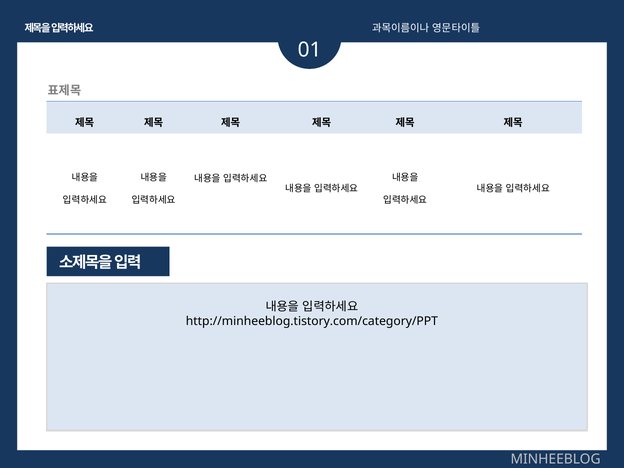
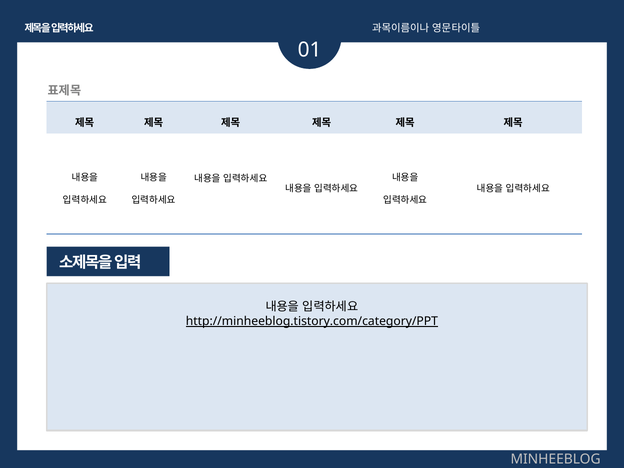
http://minheeblog.tistory.com/category/PPT underline: none -> present
